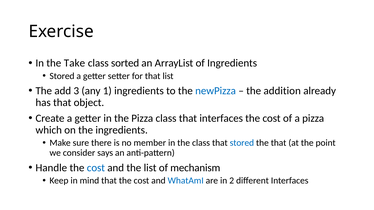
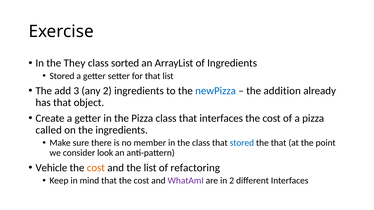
Take: Take -> They
any 1: 1 -> 2
which: which -> called
says: says -> look
Handle: Handle -> Vehicle
cost at (96, 168) colour: blue -> orange
mechanism: mechanism -> refactoring
WhatAmI colour: blue -> purple
